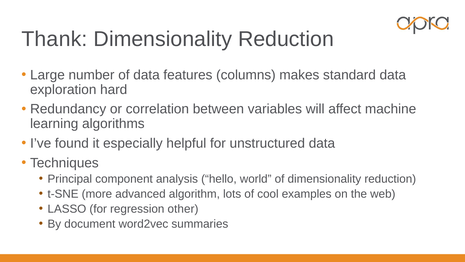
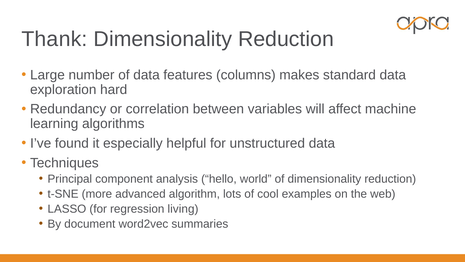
other: other -> living
